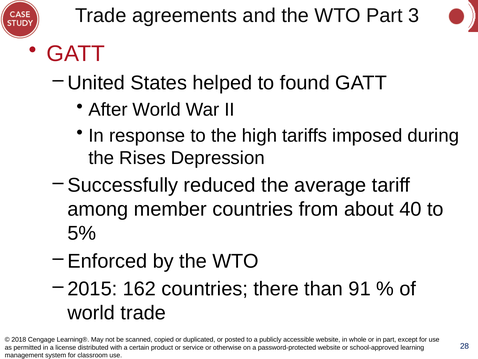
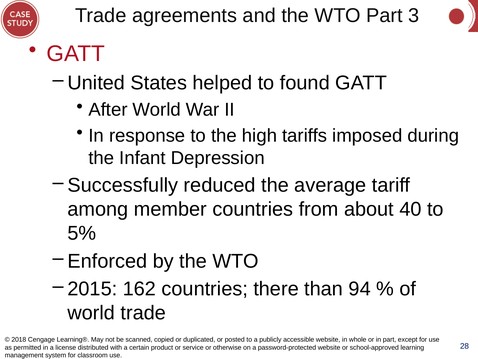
Rises: Rises -> Infant
91: 91 -> 94
